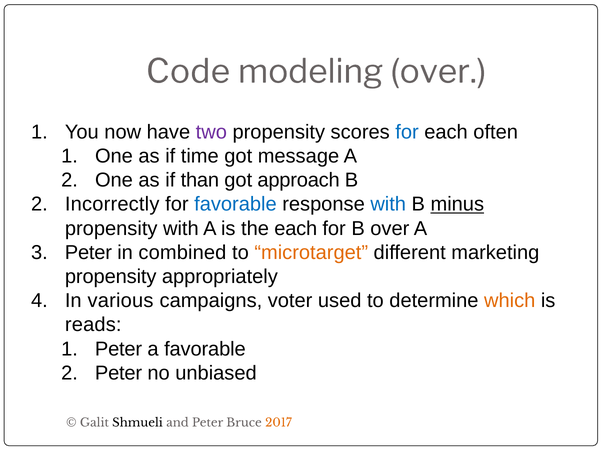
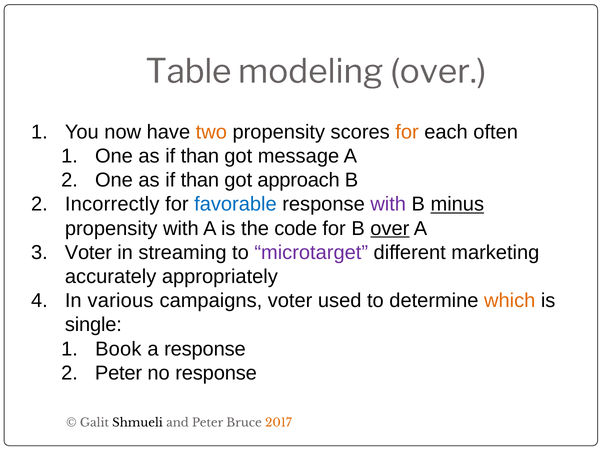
Code: Code -> Table
two colour: purple -> orange
for at (407, 132) colour: blue -> orange
time at (200, 156): time -> than
with at (388, 204) colour: blue -> purple
the each: each -> code
over at (390, 228) underline: none -> present
Peter at (88, 252): Peter -> Voter
combined: combined -> streaming
microtarget colour: orange -> purple
propensity at (111, 276): propensity -> accurately
reads: reads -> single
Peter at (119, 349): Peter -> Book
a favorable: favorable -> response
no unbiased: unbiased -> response
